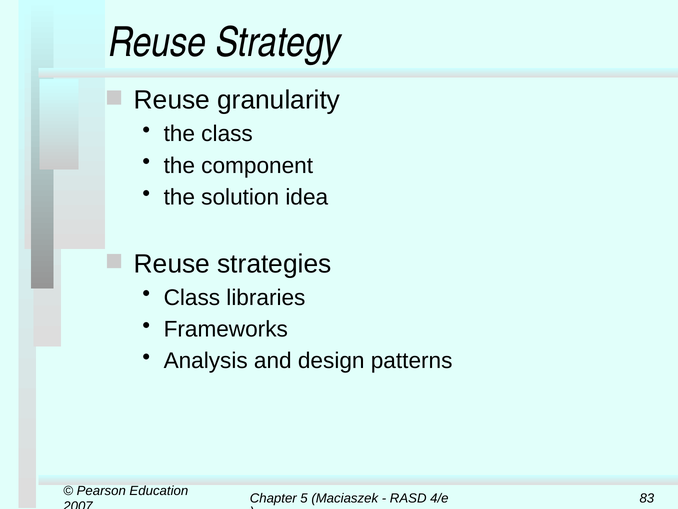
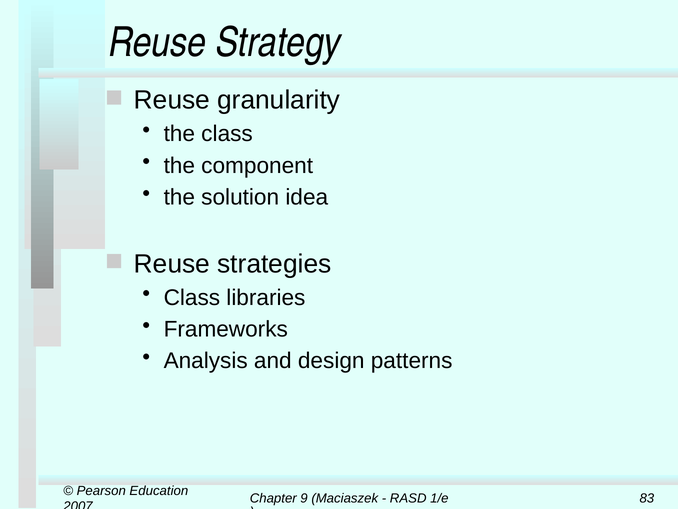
5: 5 -> 9
4/e: 4/e -> 1/e
